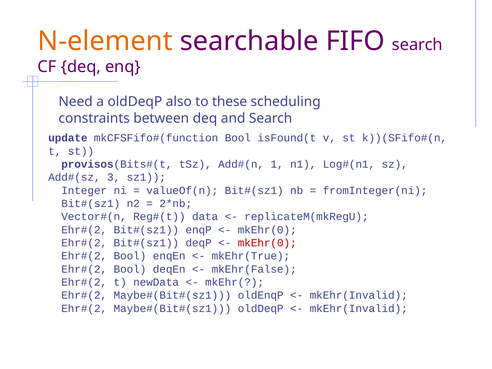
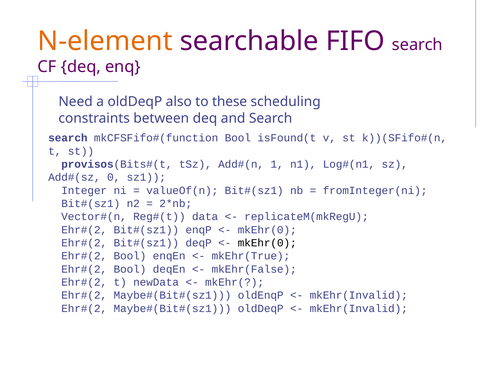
update at (68, 138): update -> search
3 at (114, 177): 3 -> 0
mkEhr(0 at (267, 243) colour: red -> black
